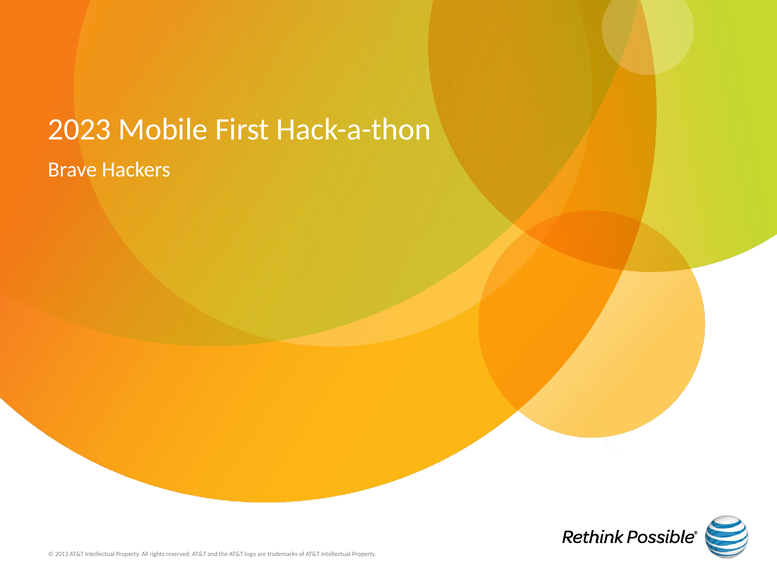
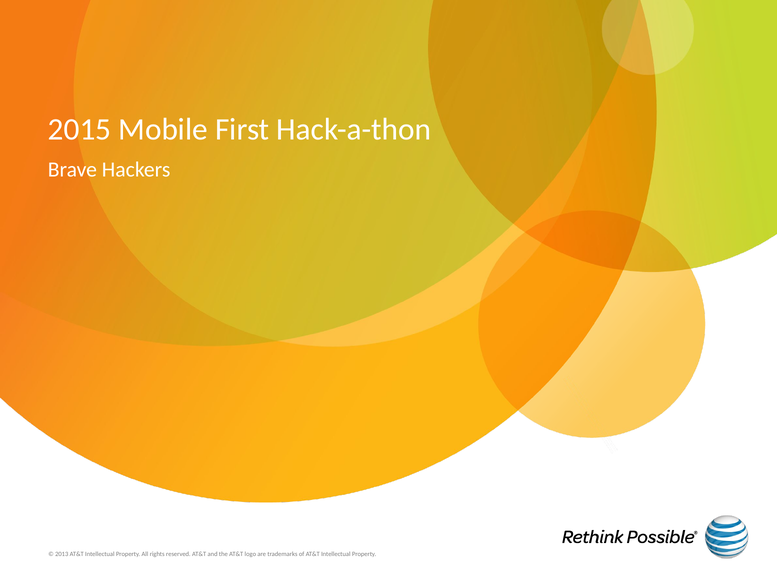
2023: 2023 -> 2015
